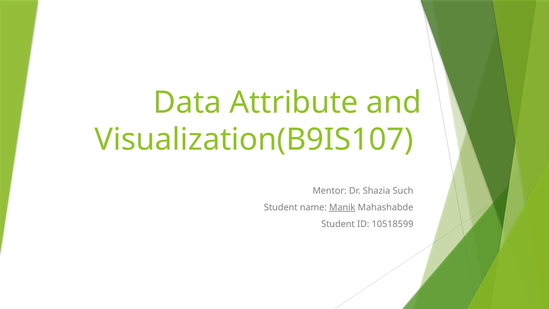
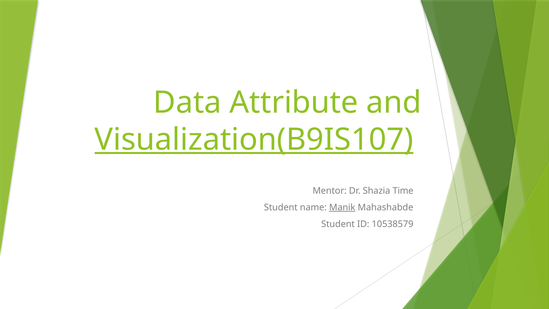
Visualization(B9IS107 underline: none -> present
Such: Such -> Time
10518599: 10518599 -> 10538579
